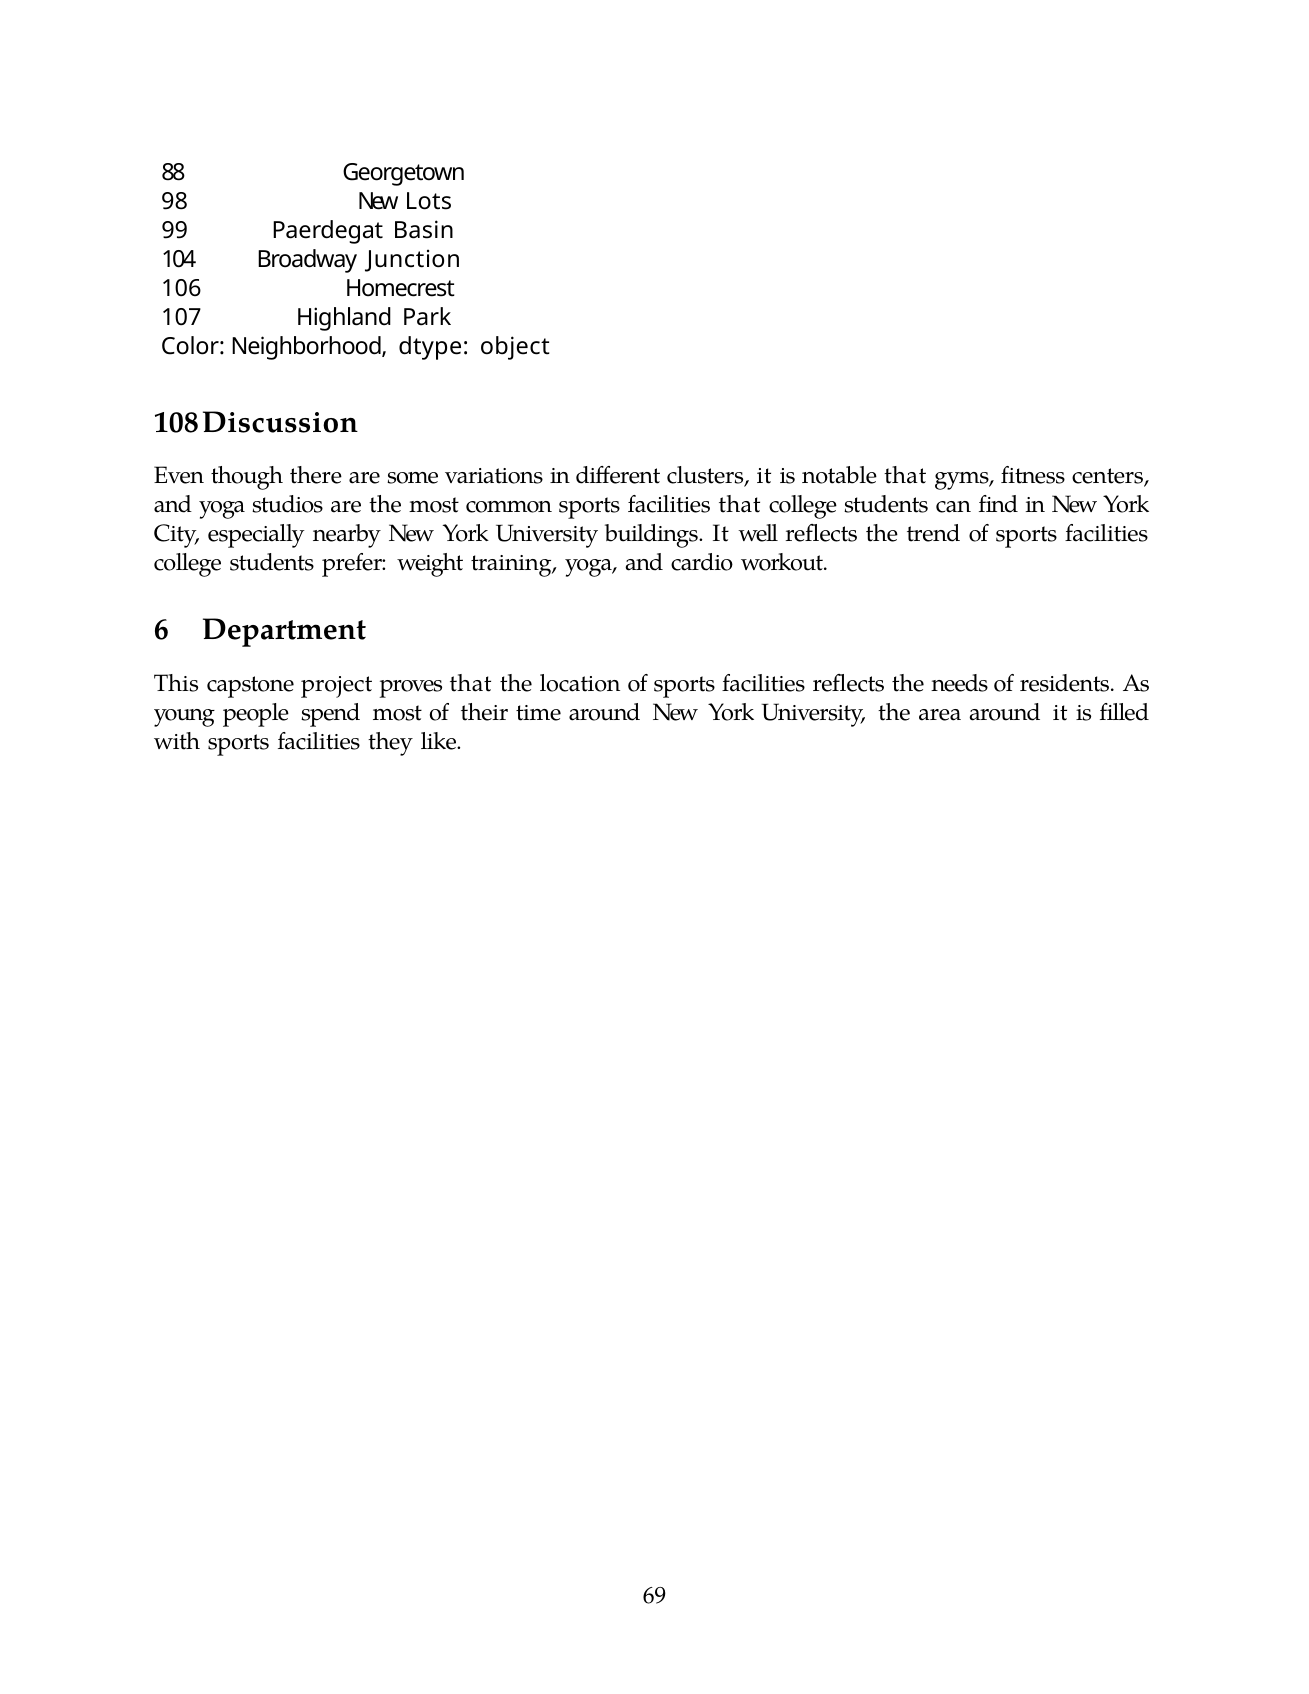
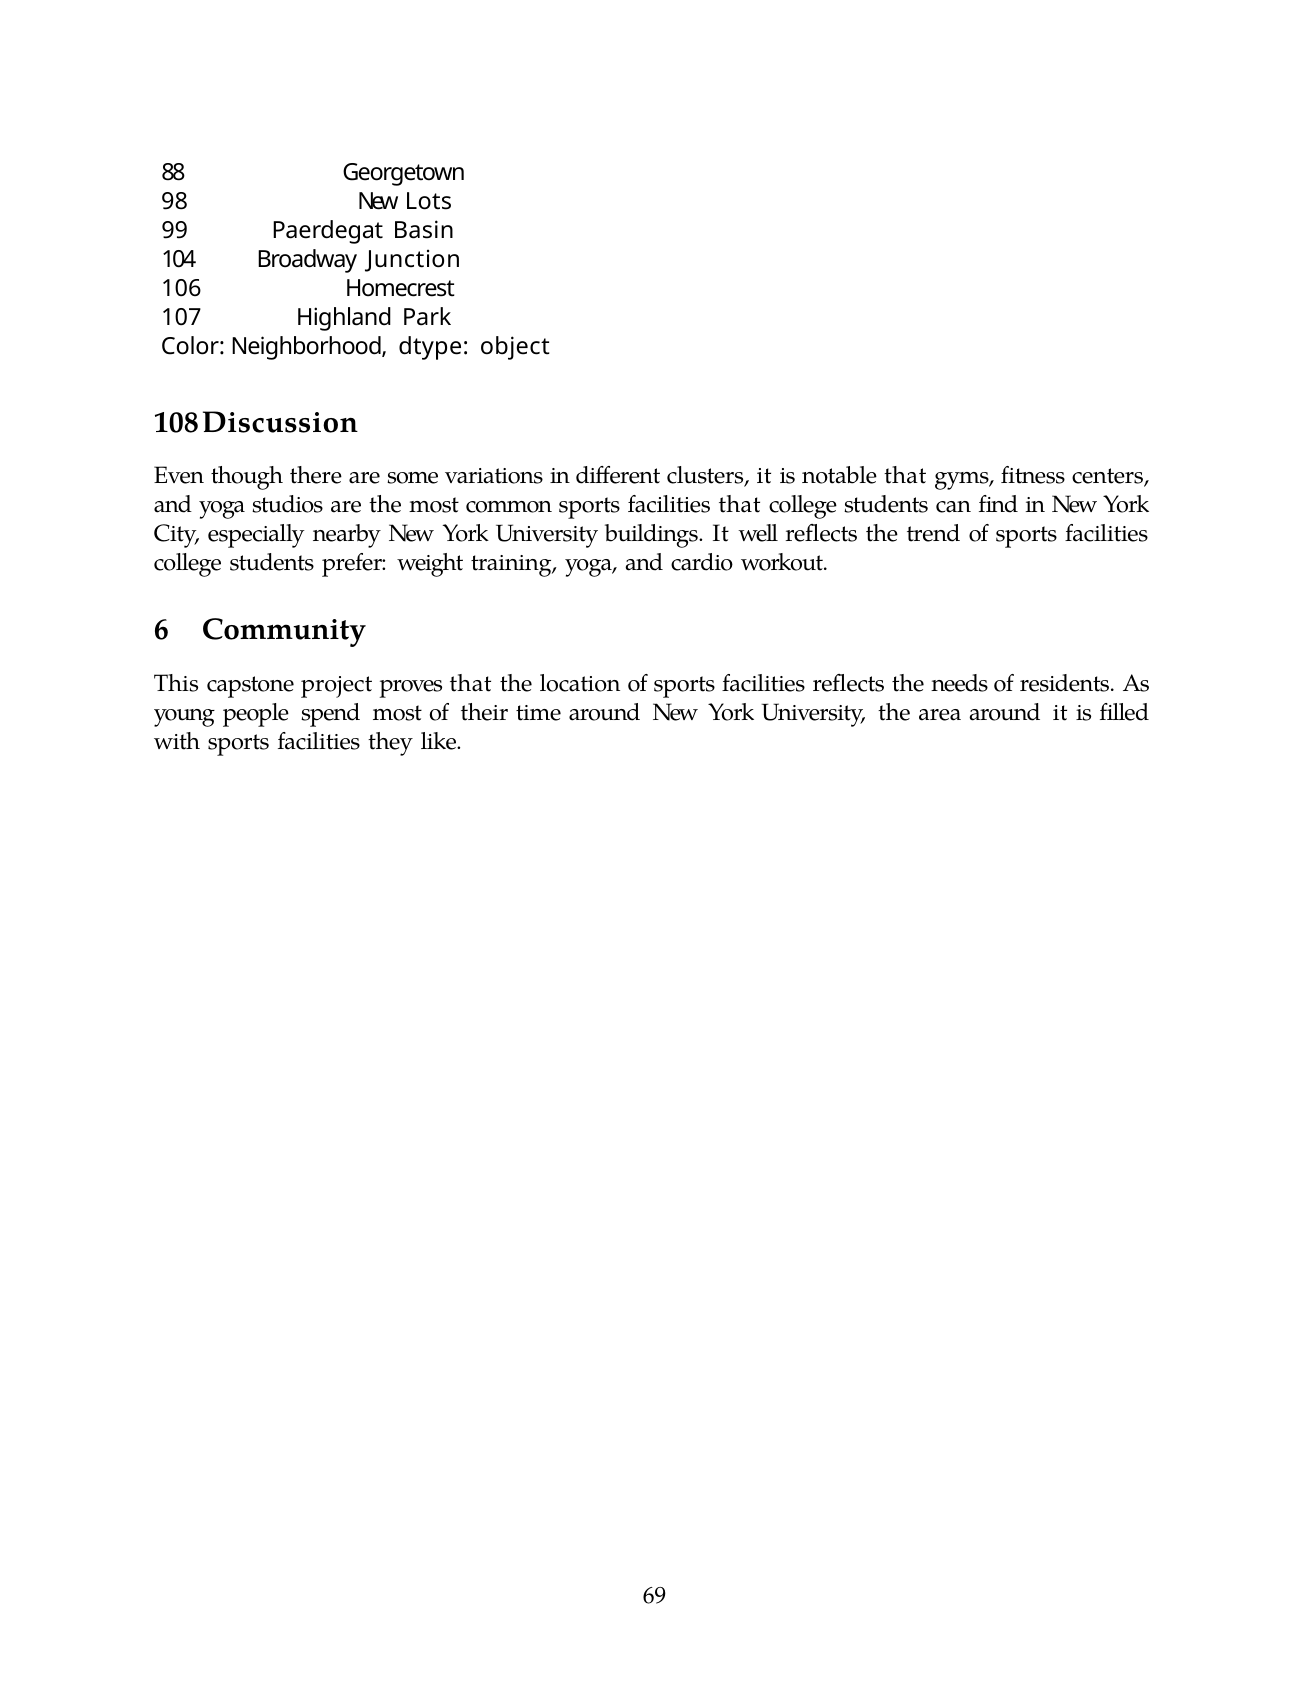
Department: Department -> Community
